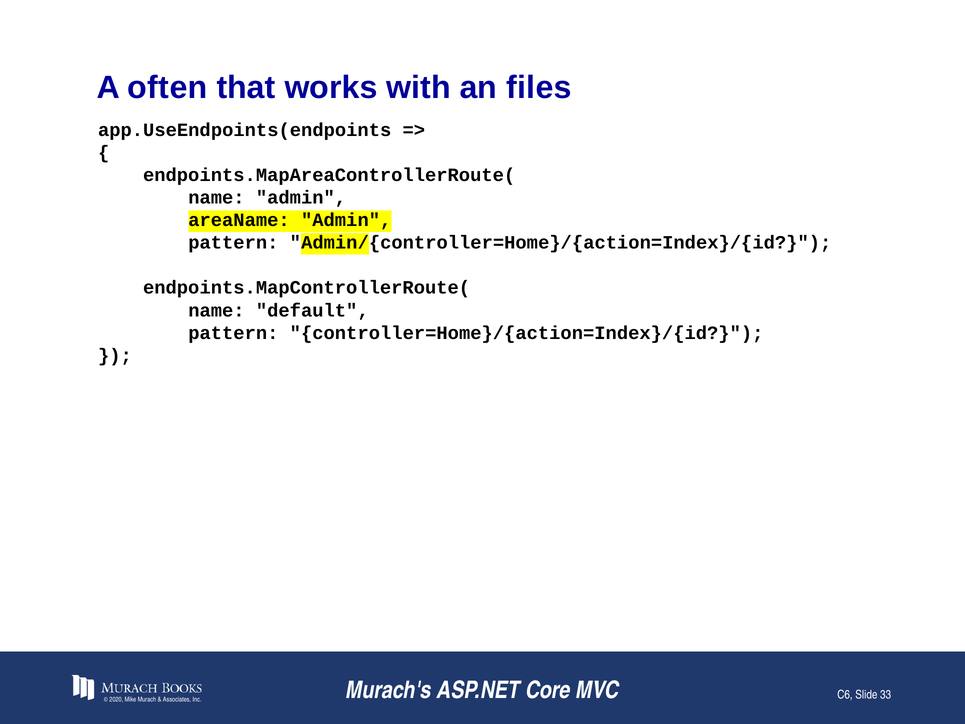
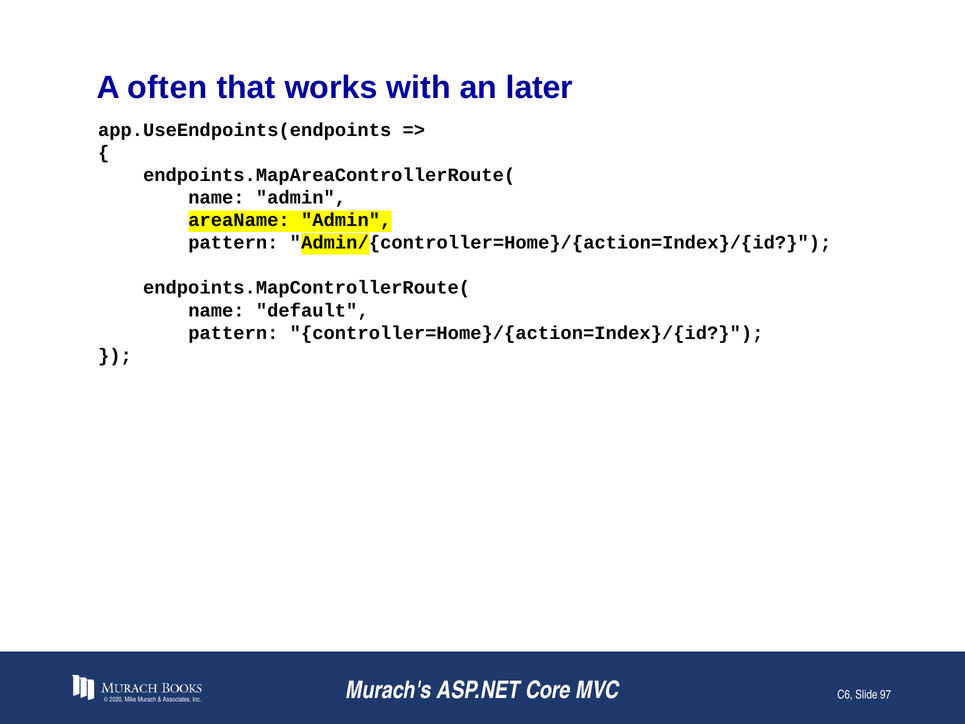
files: files -> later
33: 33 -> 97
